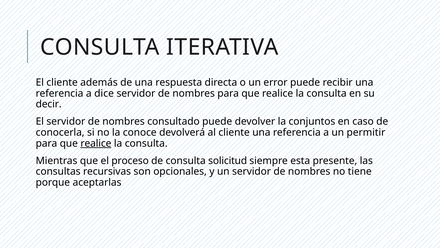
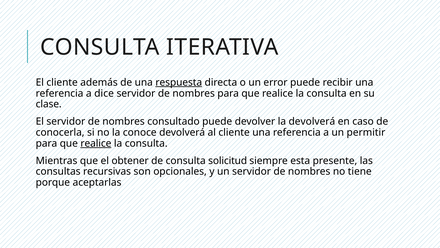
respuesta underline: none -> present
decir: decir -> clase
la conjuntos: conjuntos -> devolverá
proceso: proceso -> obtener
